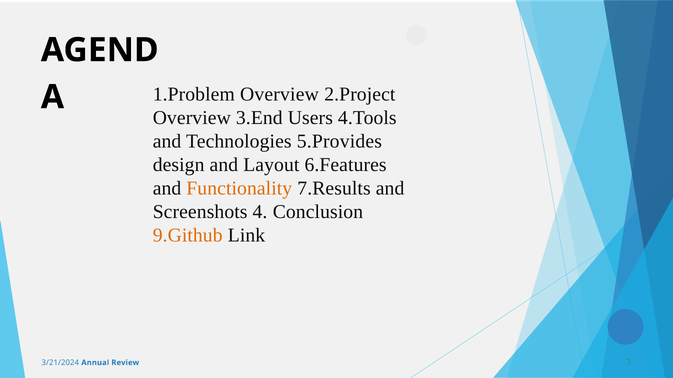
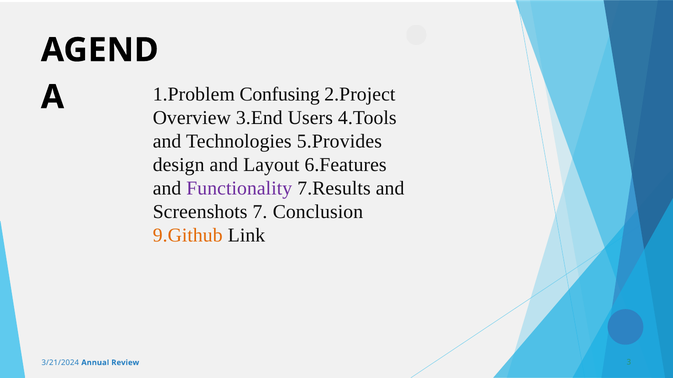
1.Problem Overview: Overview -> Confusing
Functionality colour: orange -> purple
4: 4 -> 7
